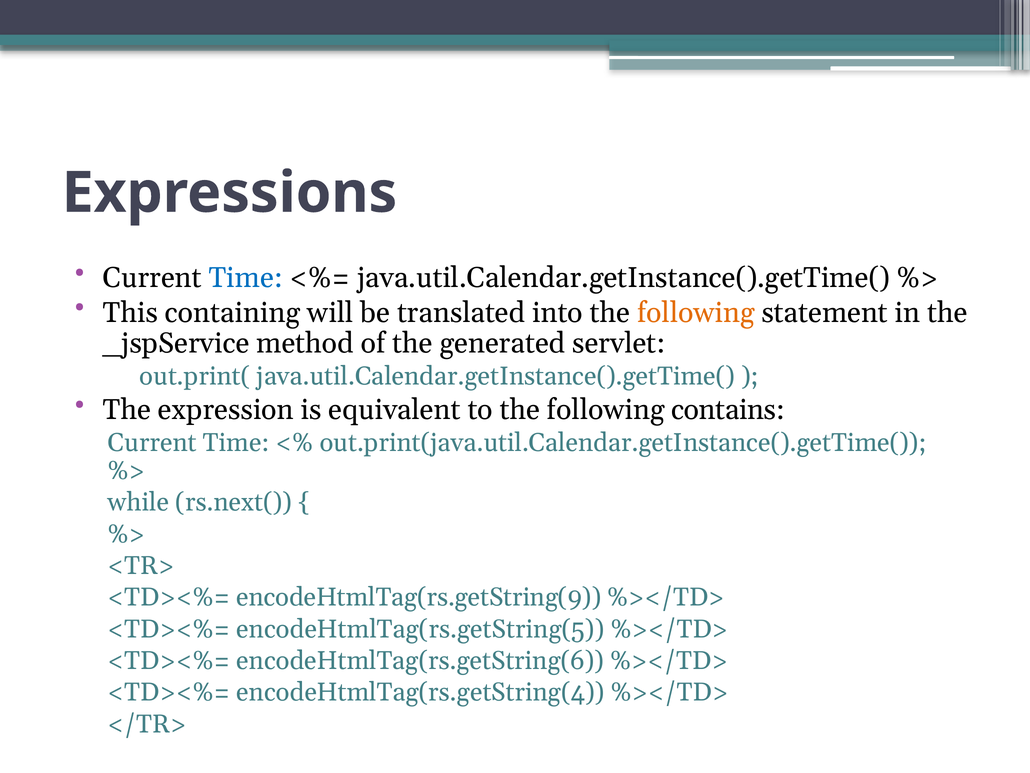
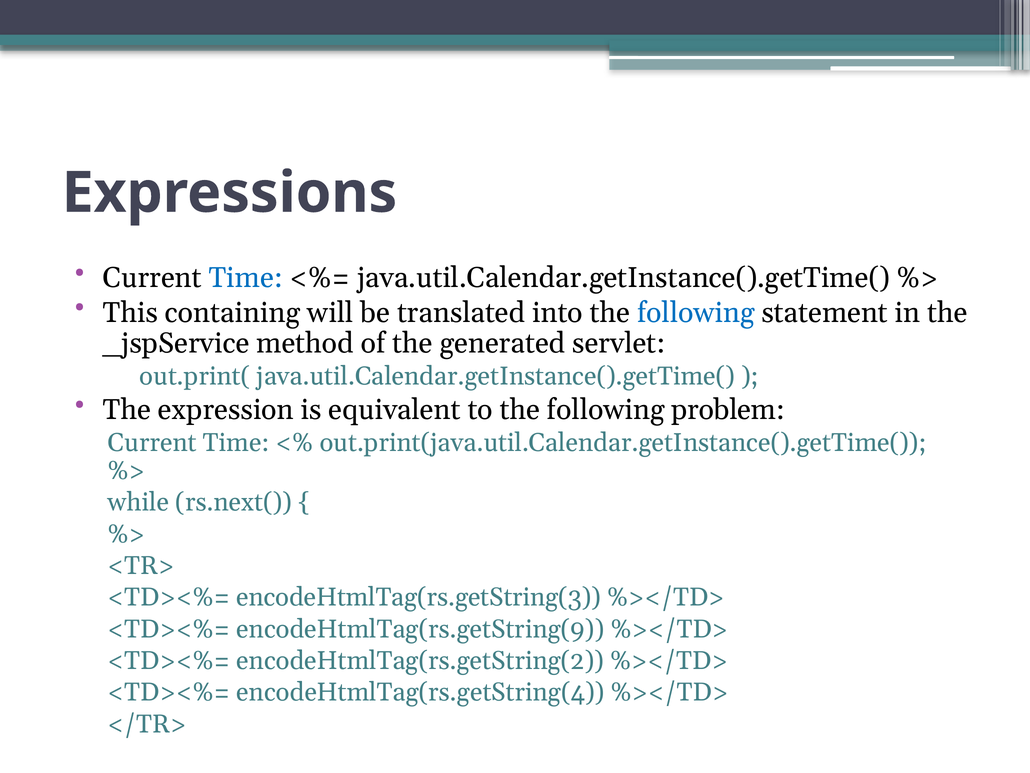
following at (696, 312) colour: orange -> blue
contains: contains -> problem
encodeHtmlTag(rs.getString(9: encodeHtmlTag(rs.getString(9 -> encodeHtmlTag(rs.getString(3
encodeHtmlTag(rs.getString(5: encodeHtmlTag(rs.getString(5 -> encodeHtmlTag(rs.getString(9
encodeHtmlTag(rs.getString(6: encodeHtmlTag(rs.getString(6 -> encodeHtmlTag(rs.getString(2
